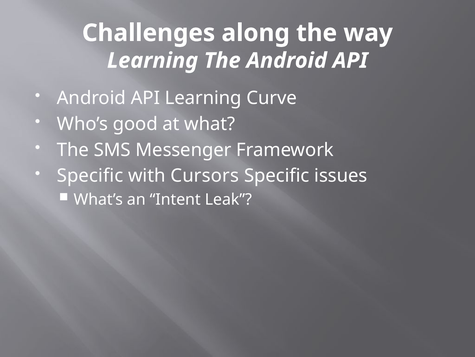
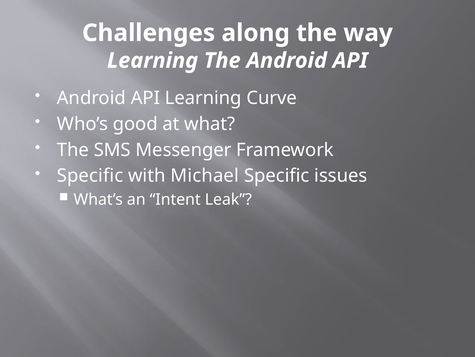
Cursors: Cursors -> Michael
